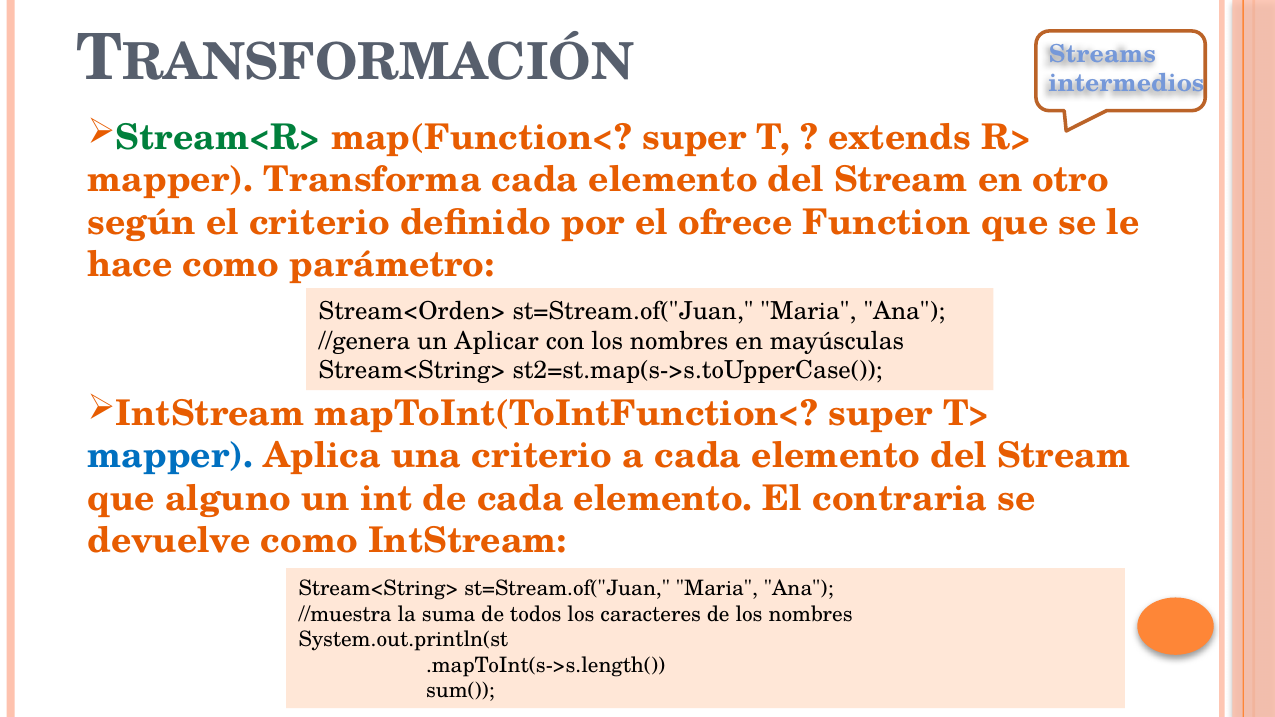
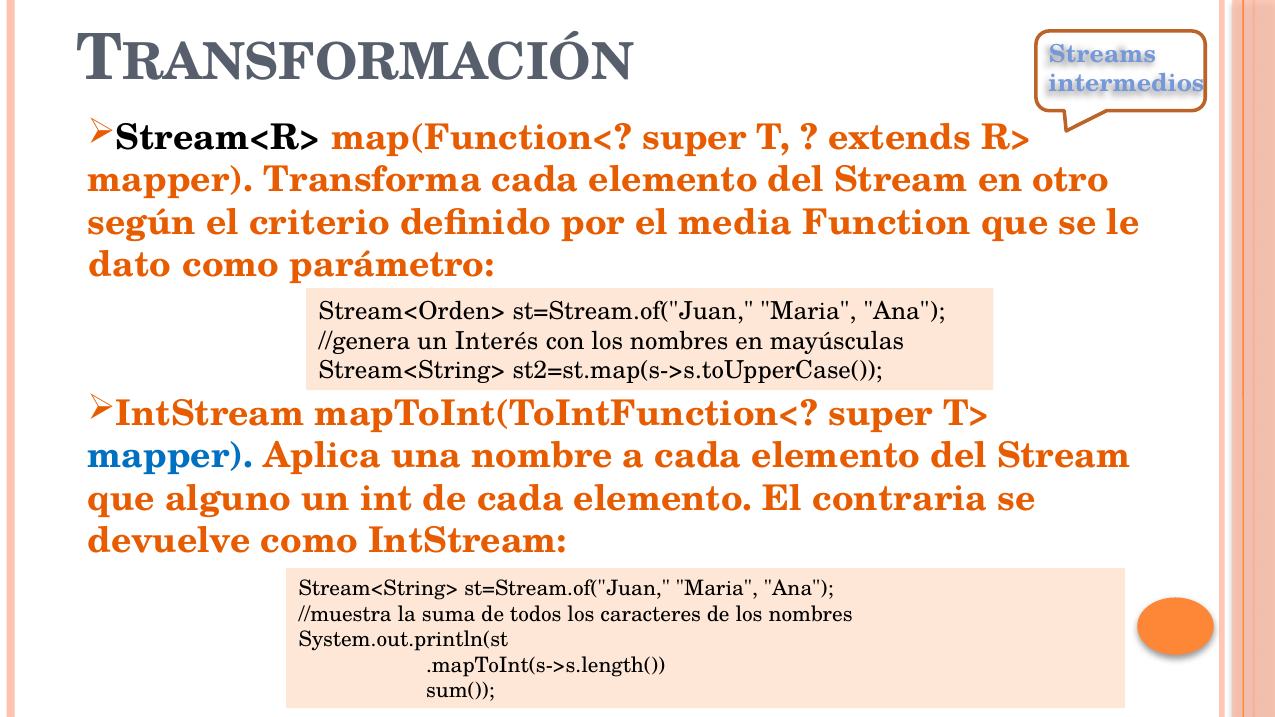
Stream<R> colour: green -> black
ofrece: ofrece -> media
hace: hace -> dato
Aplicar: Aplicar -> Interés
una criterio: criterio -> nombre
